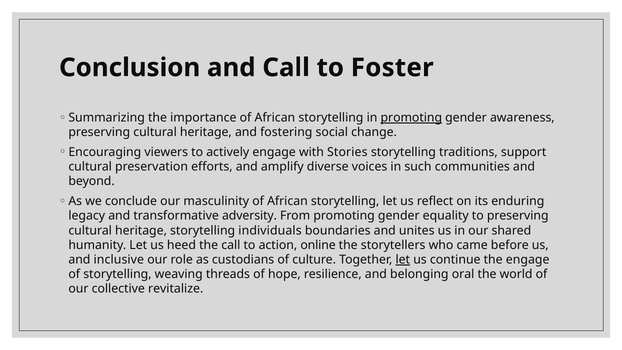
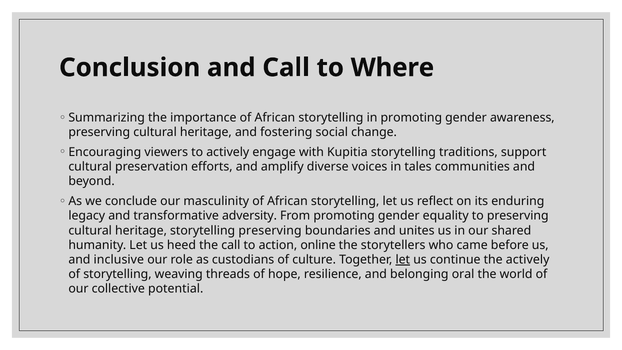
Foster: Foster -> Where
promoting at (411, 118) underline: present -> none
Stories: Stories -> Kupitia
such: such -> tales
storytelling individuals: individuals -> preserving
the engage: engage -> actively
revitalize: revitalize -> potential
